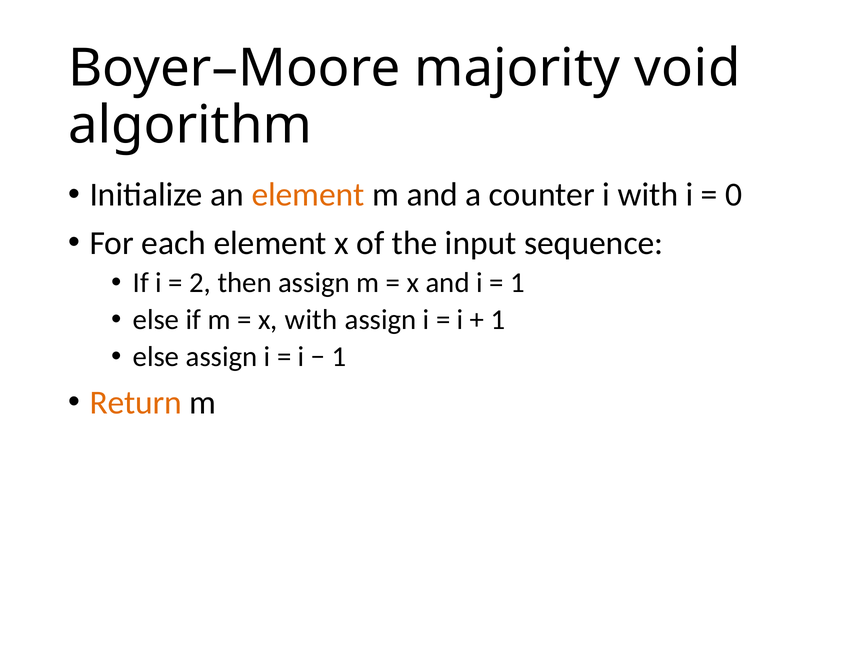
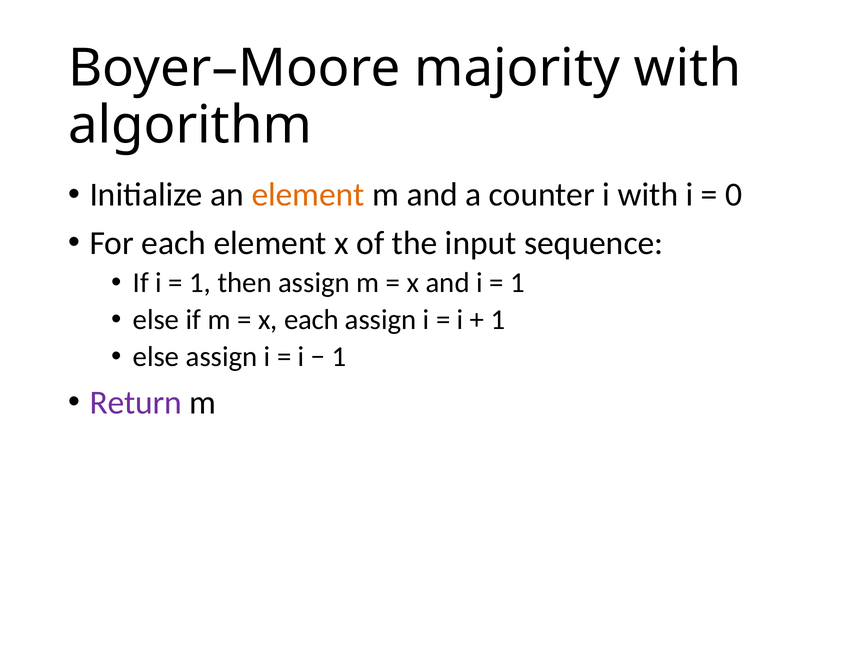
majority void: void -> with
2 at (200, 283): 2 -> 1
x with: with -> each
Return colour: orange -> purple
